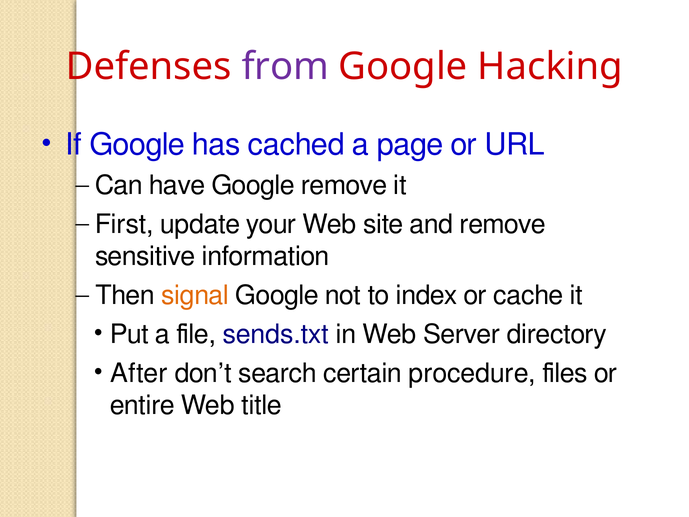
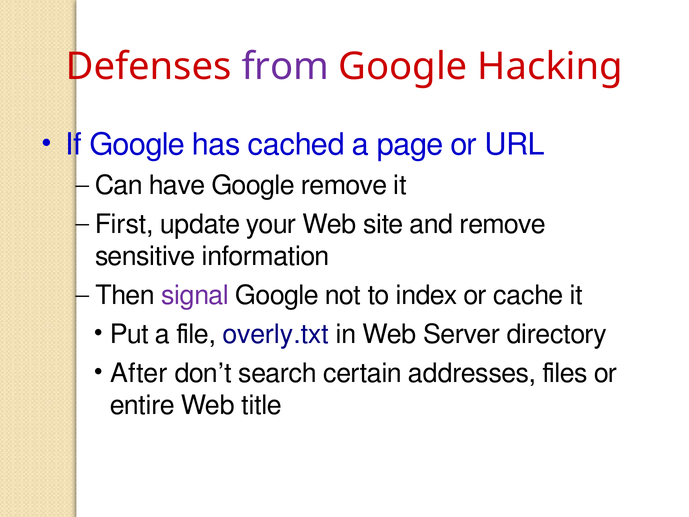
signal colour: orange -> purple
sends.txt: sends.txt -> overly.txt
procedure: procedure -> addresses
